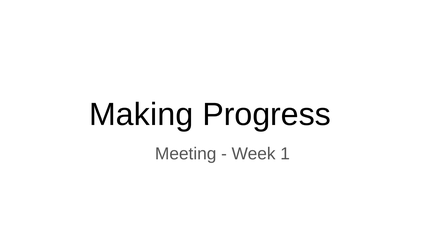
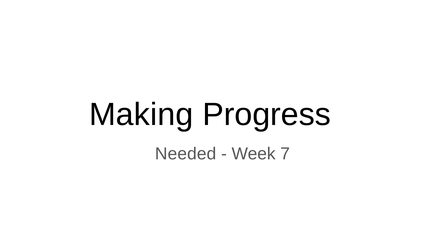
Meeting: Meeting -> Needed
1: 1 -> 7
